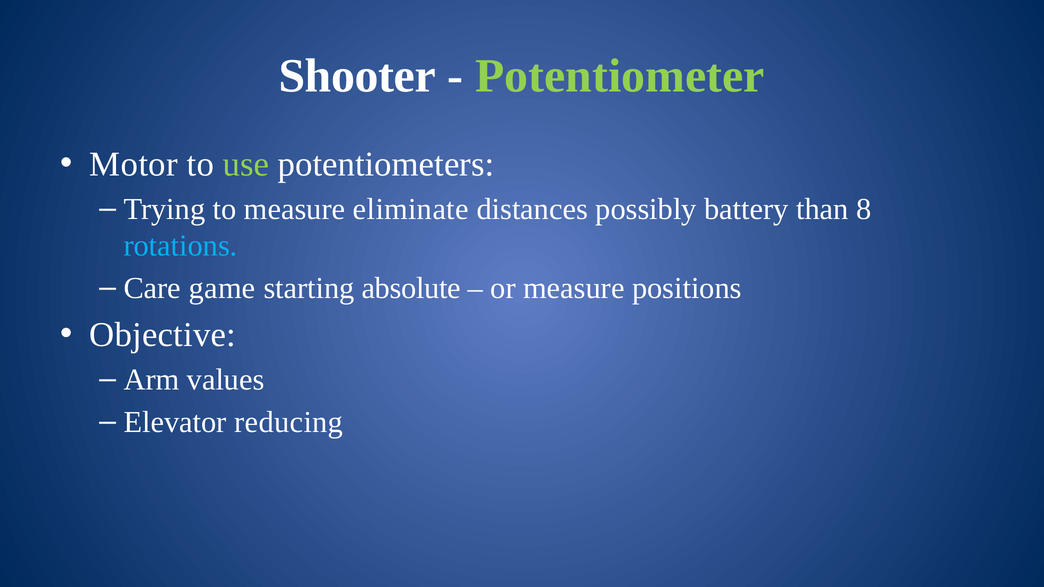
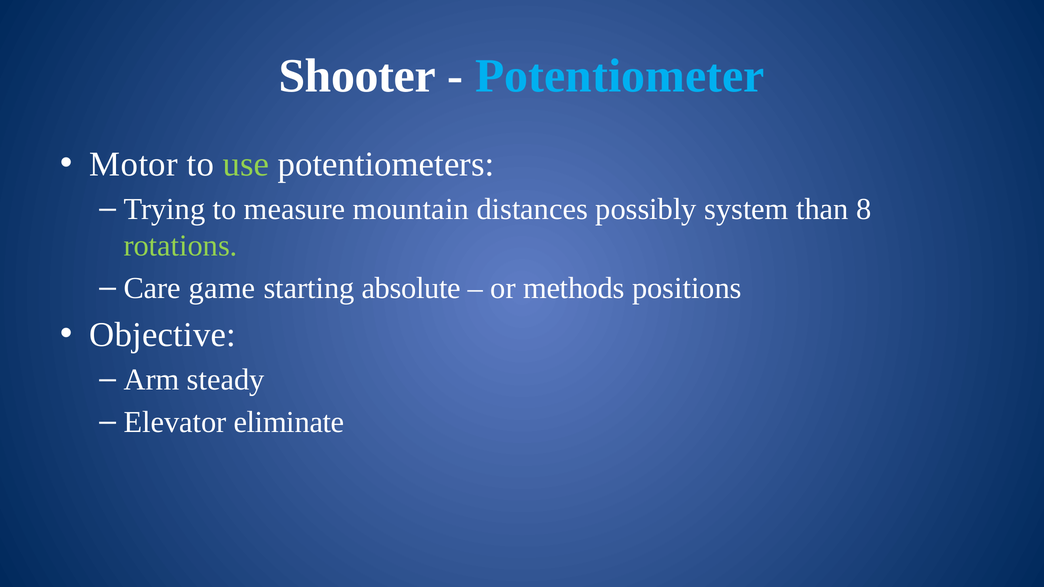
Potentiometer colour: light green -> light blue
eliminate: eliminate -> mountain
battery: battery -> system
rotations colour: light blue -> light green
or measure: measure -> methods
values: values -> steady
reducing: reducing -> eliminate
